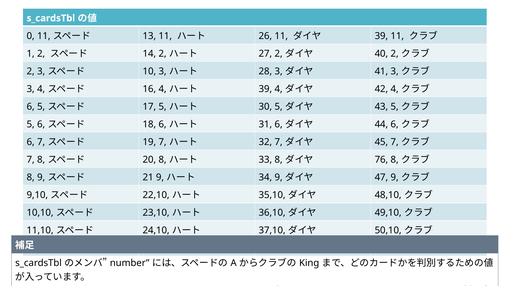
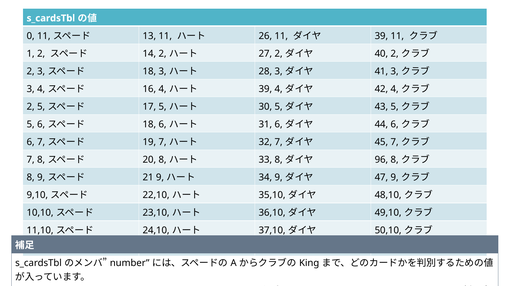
10 at (149, 71): 10 -> 18
6 at (31, 107): 6 -> 2
76: 76 -> 96
